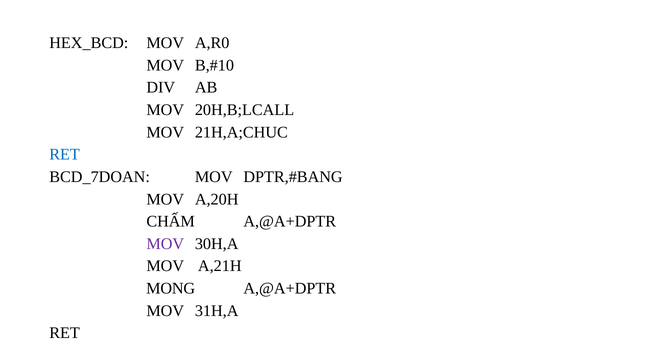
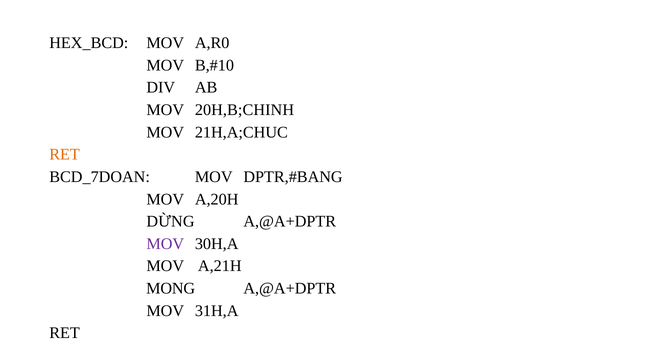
20H,B;LCALL: 20H,B;LCALL -> 20H,B;CHINH
RET at (65, 155) colour: blue -> orange
CHẤM: CHẤM -> DỪNG
